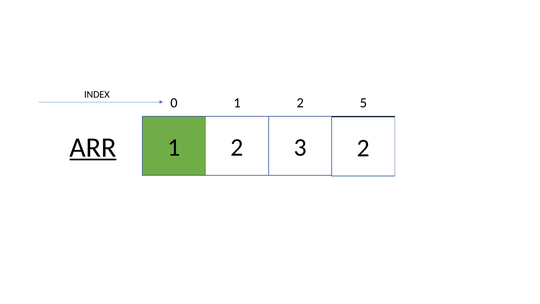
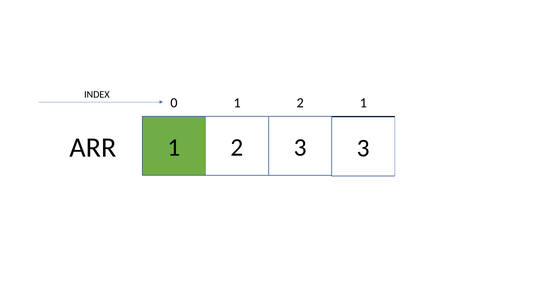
2 5: 5 -> 1
ARR underline: present -> none
3 2: 2 -> 3
